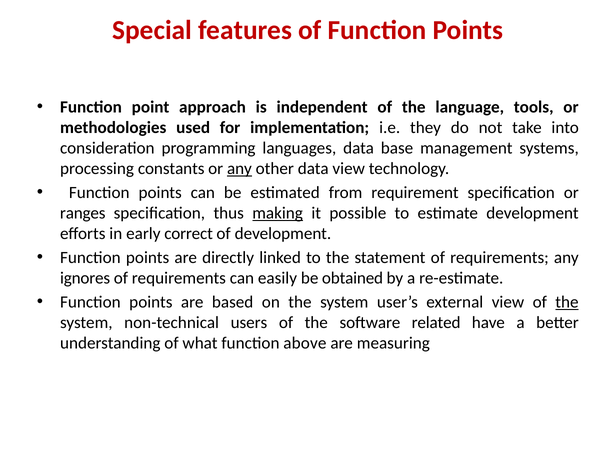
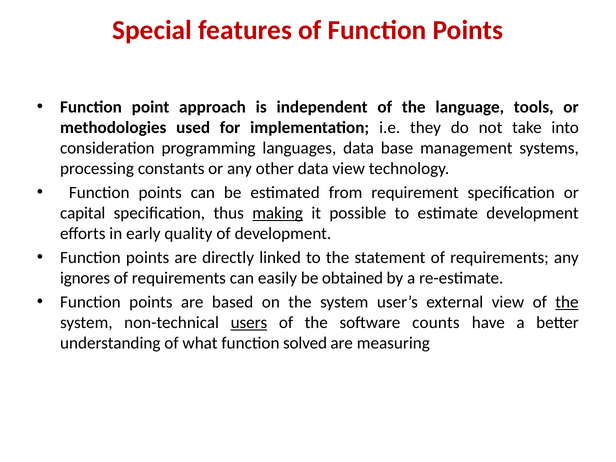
any at (239, 169) underline: present -> none
ranges: ranges -> capital
correct: correct -> quality
users underline: none -> present
related: related -> counts
above: above -> solved
